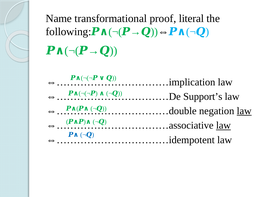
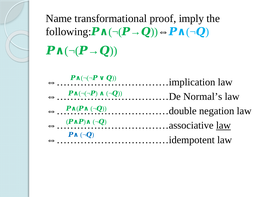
literal: literal -> imply
Support’s: Support’s -> Normal’s
law at (244, 111) underline: present -> none
